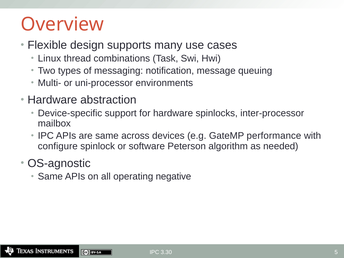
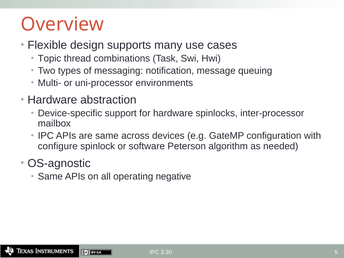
Linux: Linux -> Topic
performance: performance -> configuration
